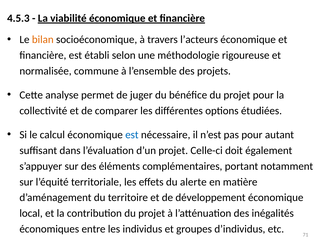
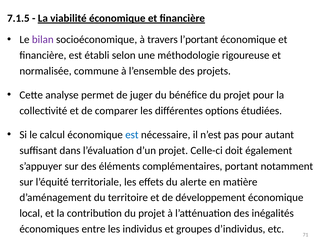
4.5.3: 4.5.3 -> 7.1.5
bilan colour: orange -> purple
l’acteurs: l’acteurs -> l’portant
